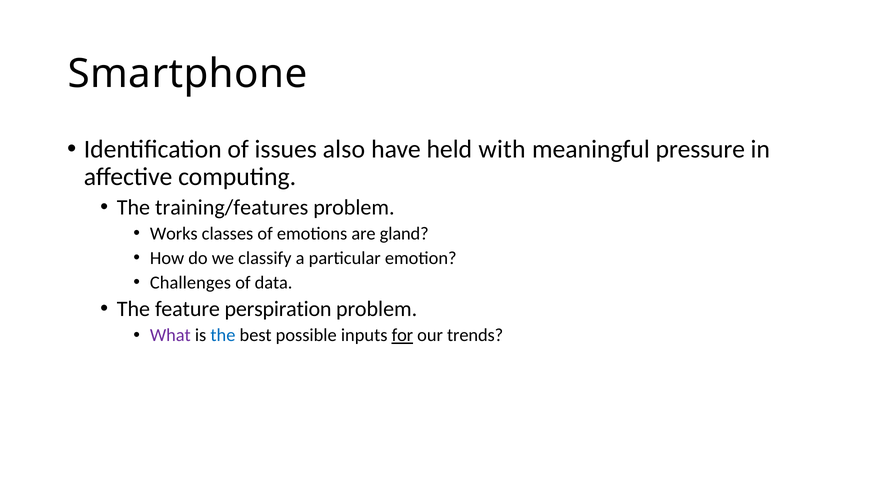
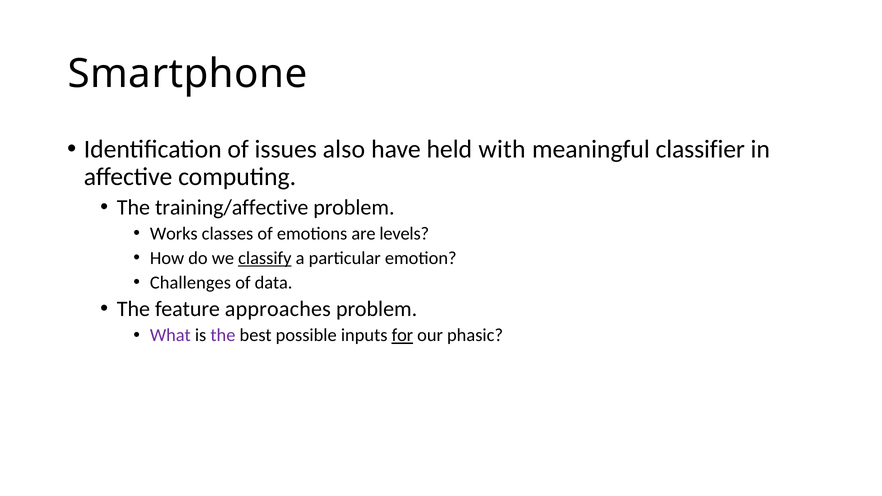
pressure: pressure -> classifier
training/features: training/features -> training/affective
gland: gland -> levels
classify underline: none -> present
perspiration: perspiration -> approaches
the at (223, 335) colour: blue -> purple
trends: trends -> phasic
